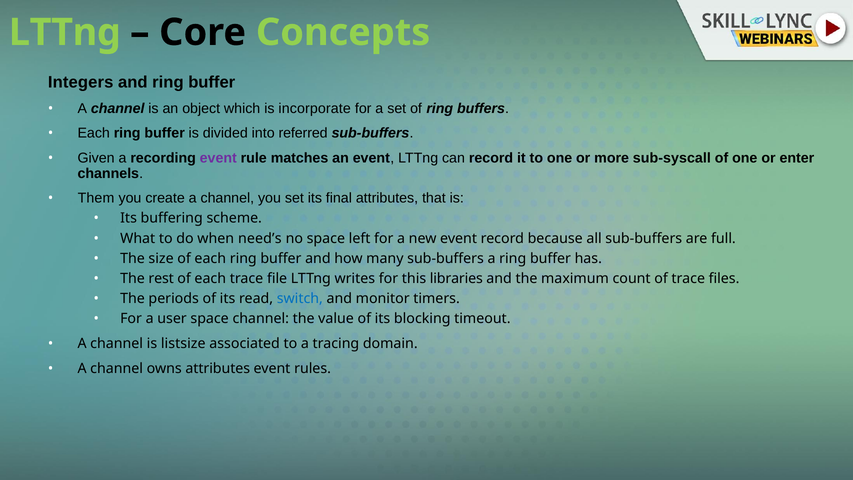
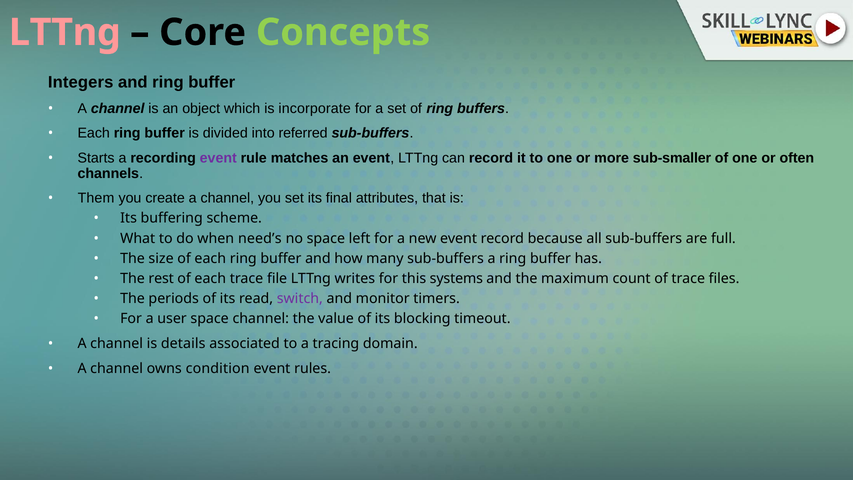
LTTng at (65, 32) colour: light green -> pink
Given: Given -> Starts
sub-syscall: sub-syscall -> sub-smaller
enter: enter -> often
libraries: libraries -> systems
switch colour: blue -> purple
listsize: listsize -> details
owns attributes: attributes -> condition
